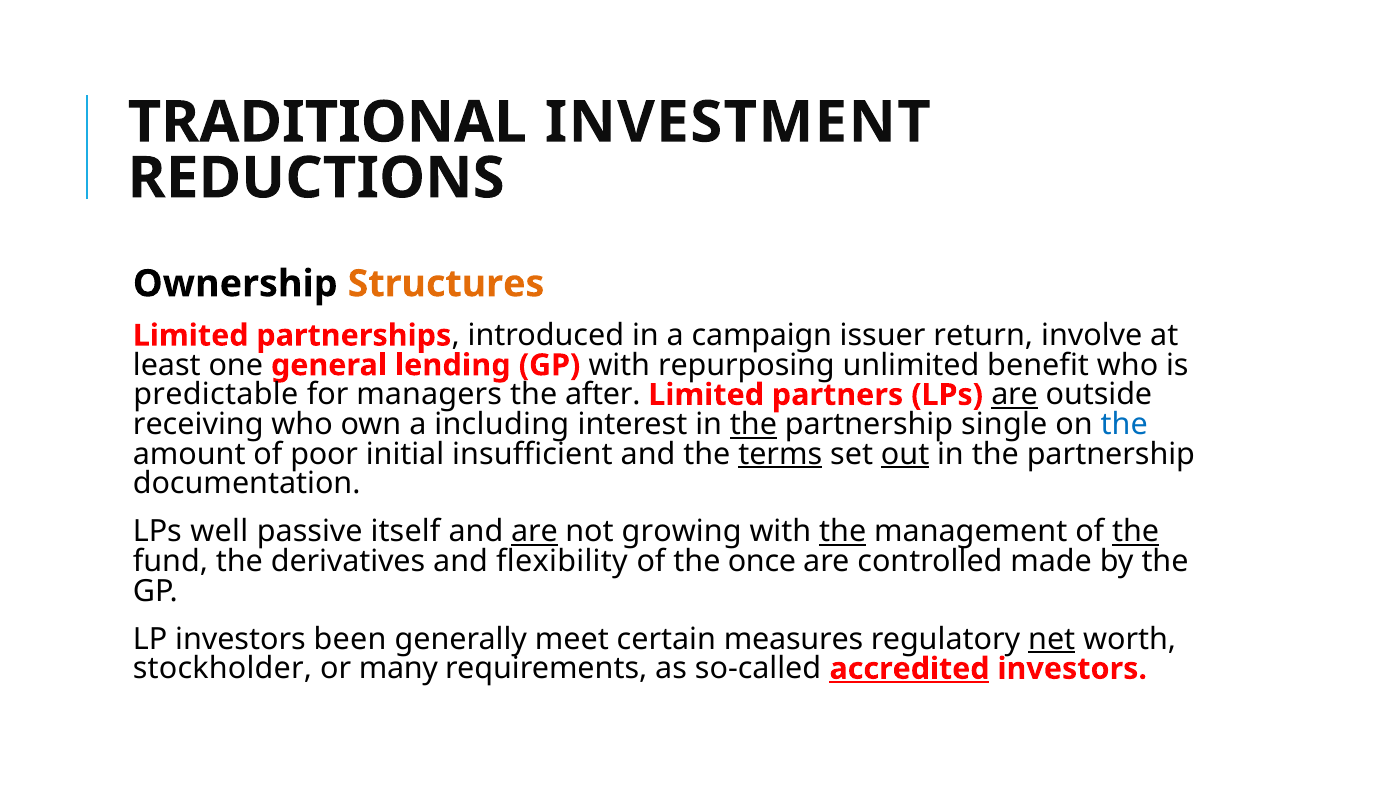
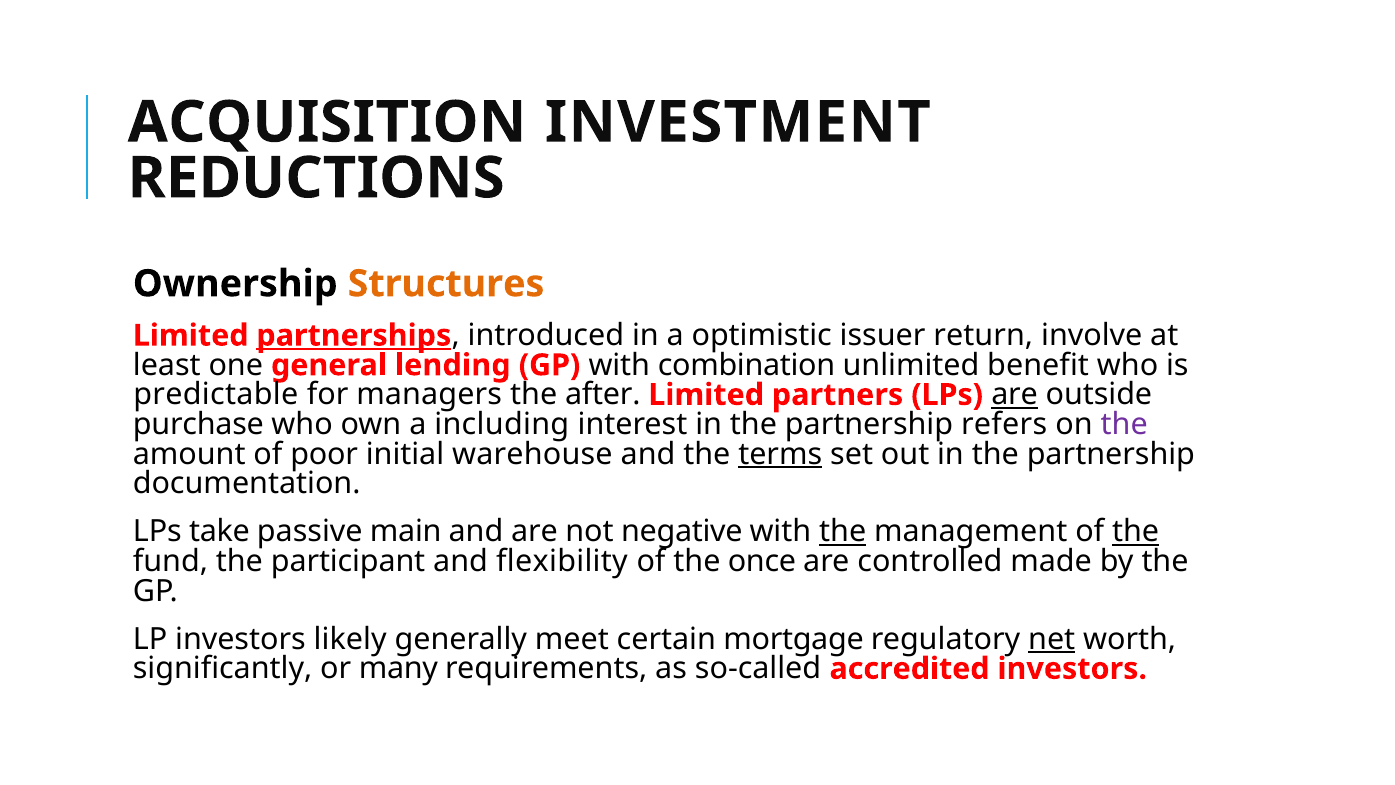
TRADITIONAL: TRADITIONAL -> ACQUISITION
partnerships underline: none -> present
campaign: campaign -> optimistic
repurposing: repurposing -> combination
receiving: receiving -> purchase
the at (753, 424) underline: present -> none
single: single -> refers
the at (1124, 424) colour: blue -> purple
insufficient: insufficient -> warehouse
out underline: present -> none
well: well -> take
itself: itself -> main
are at (534, 532) underline: present -> none
growing: growing -> negative
derivatives: derivatives -> participant
been: been -> likely
measures: measures -> mortgage
stockholder: stockholder -> significantly
accredited underline: present -> none
